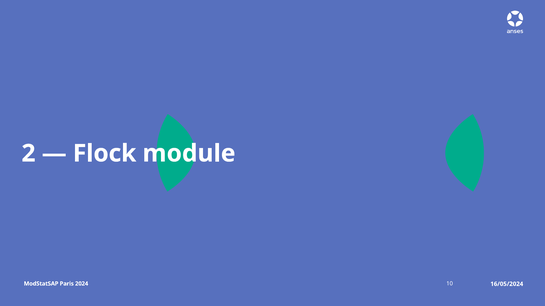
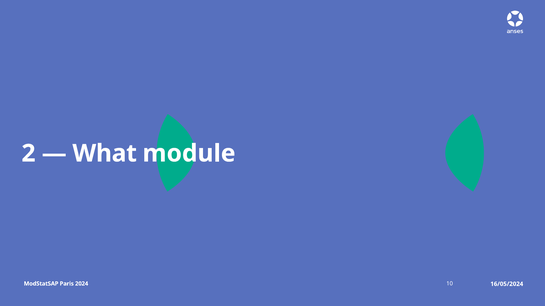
Flock: Flock -> What
